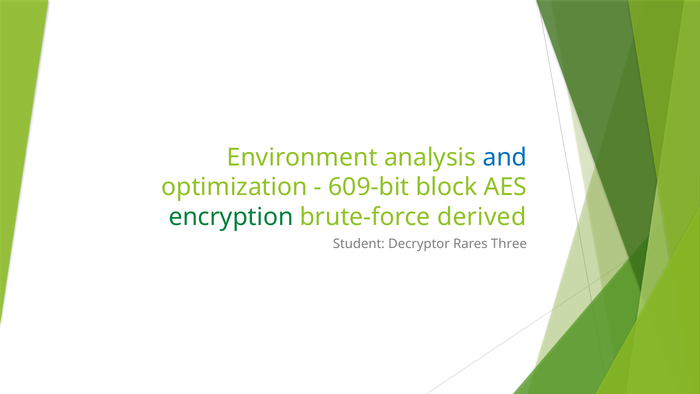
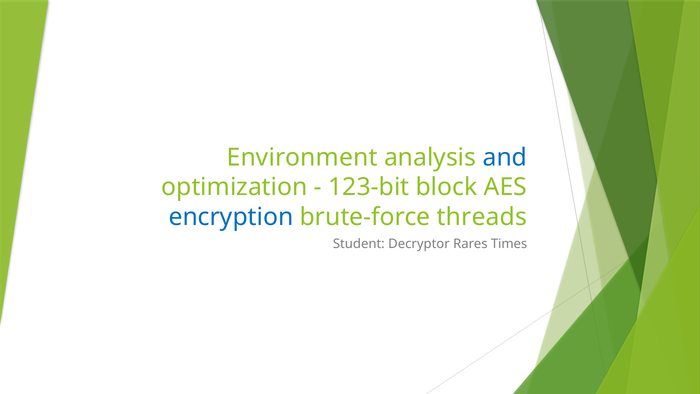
609-bit: 609-bit -> 123-bit
encryption colour: green -> blue
derived: derived -> threads
Three: Three -> Times
